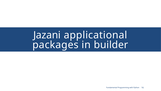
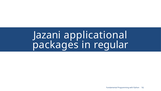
builder: builder -> regular
